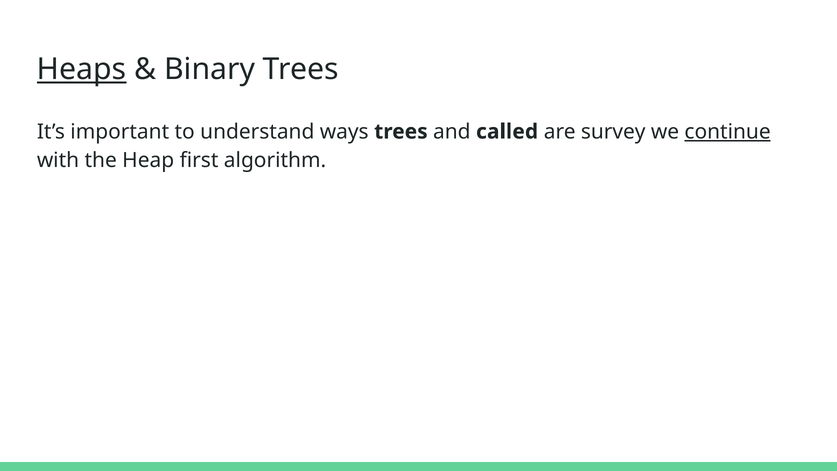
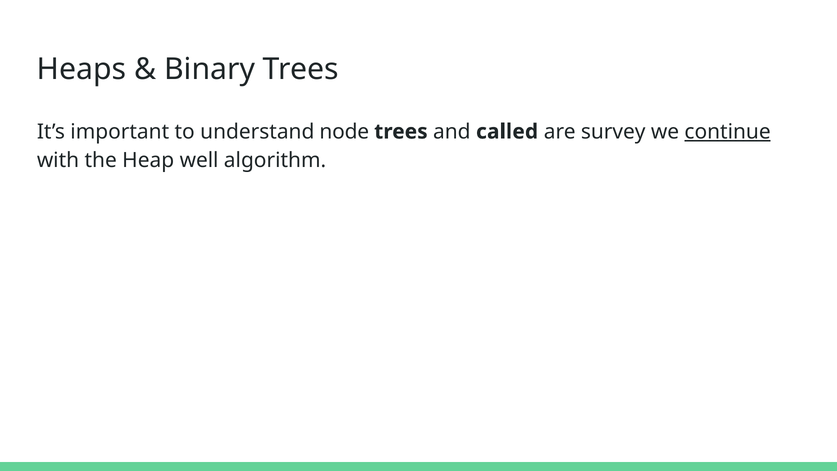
Heaps underline: present -> none
ways: ways -> node
first: first -> well
